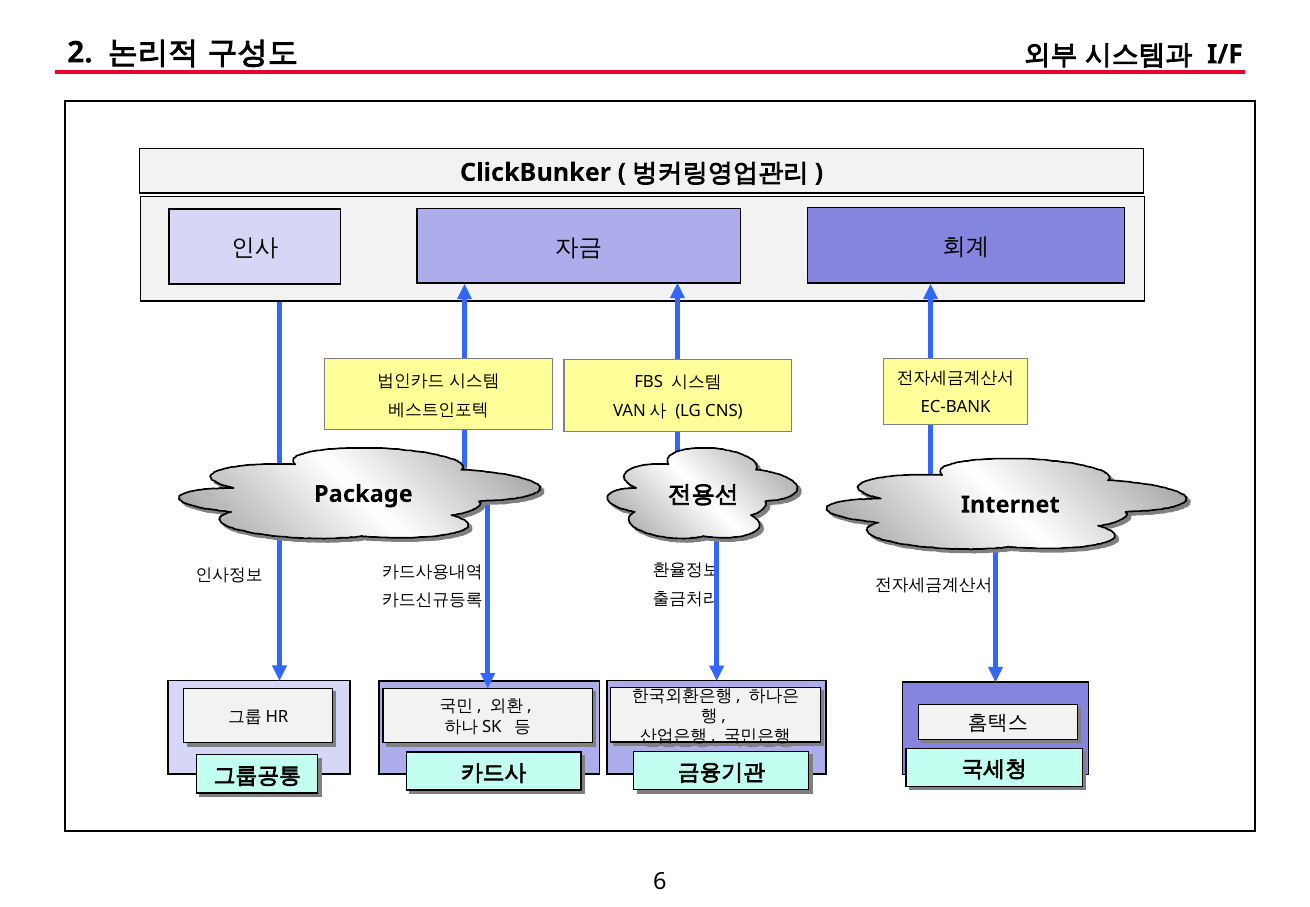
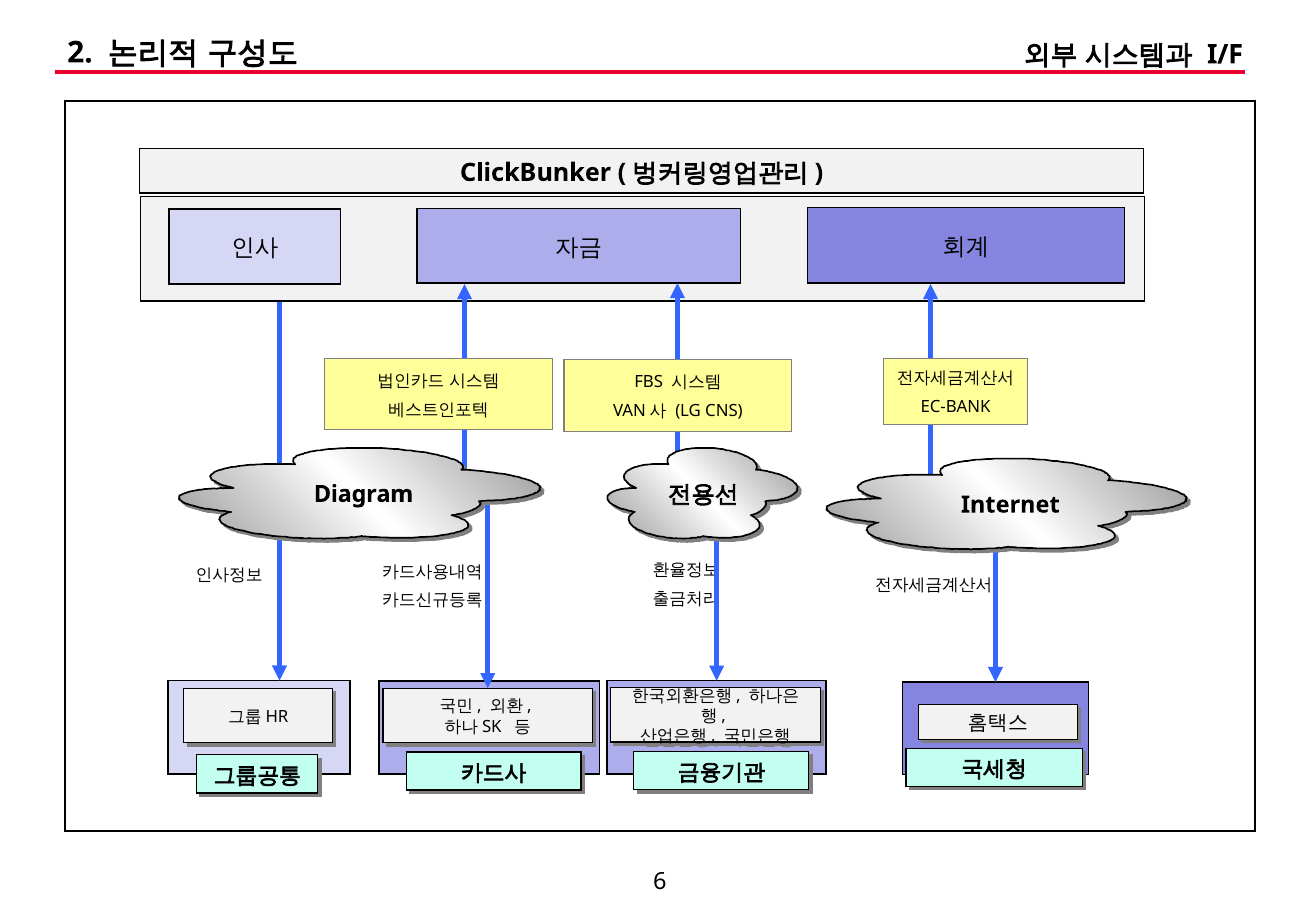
Package: Package -> Diagram
